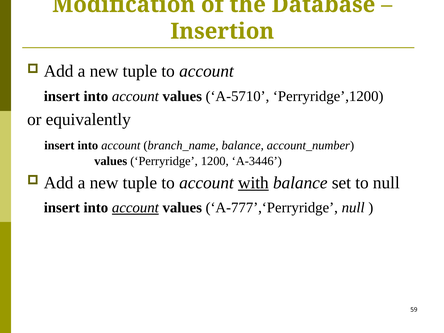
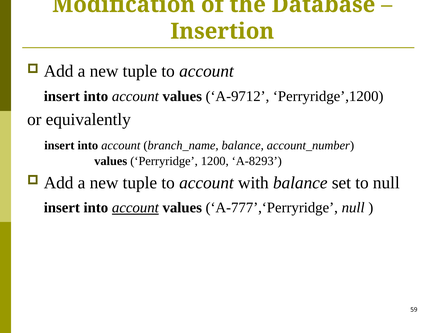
A-5710: A-5710 -> A-9712
A-3446: A-3446 -> A-8293
with underline: present -> none
